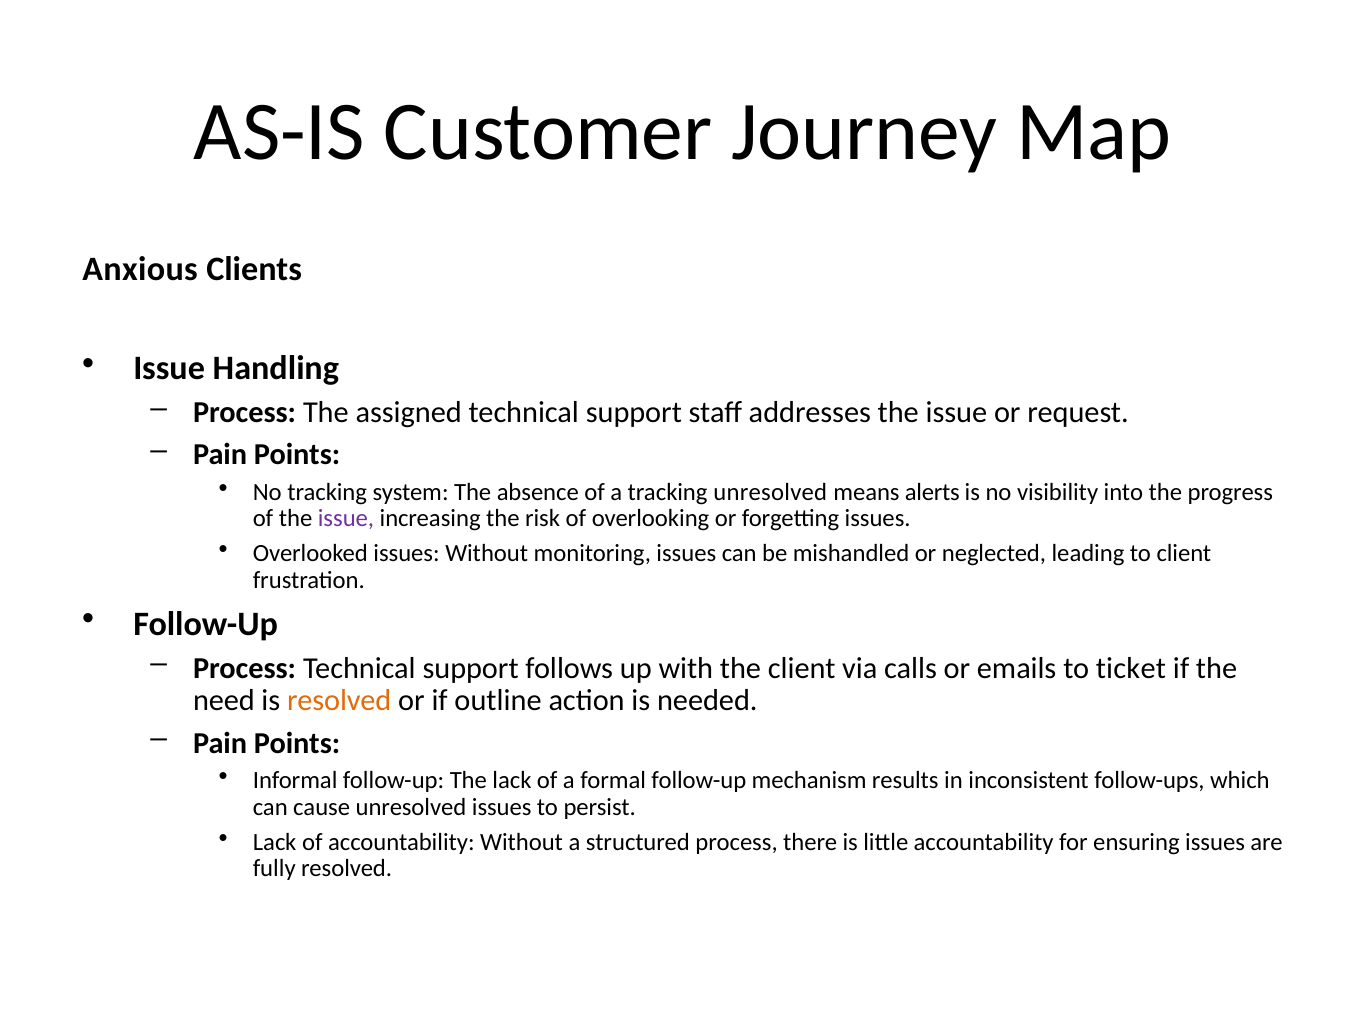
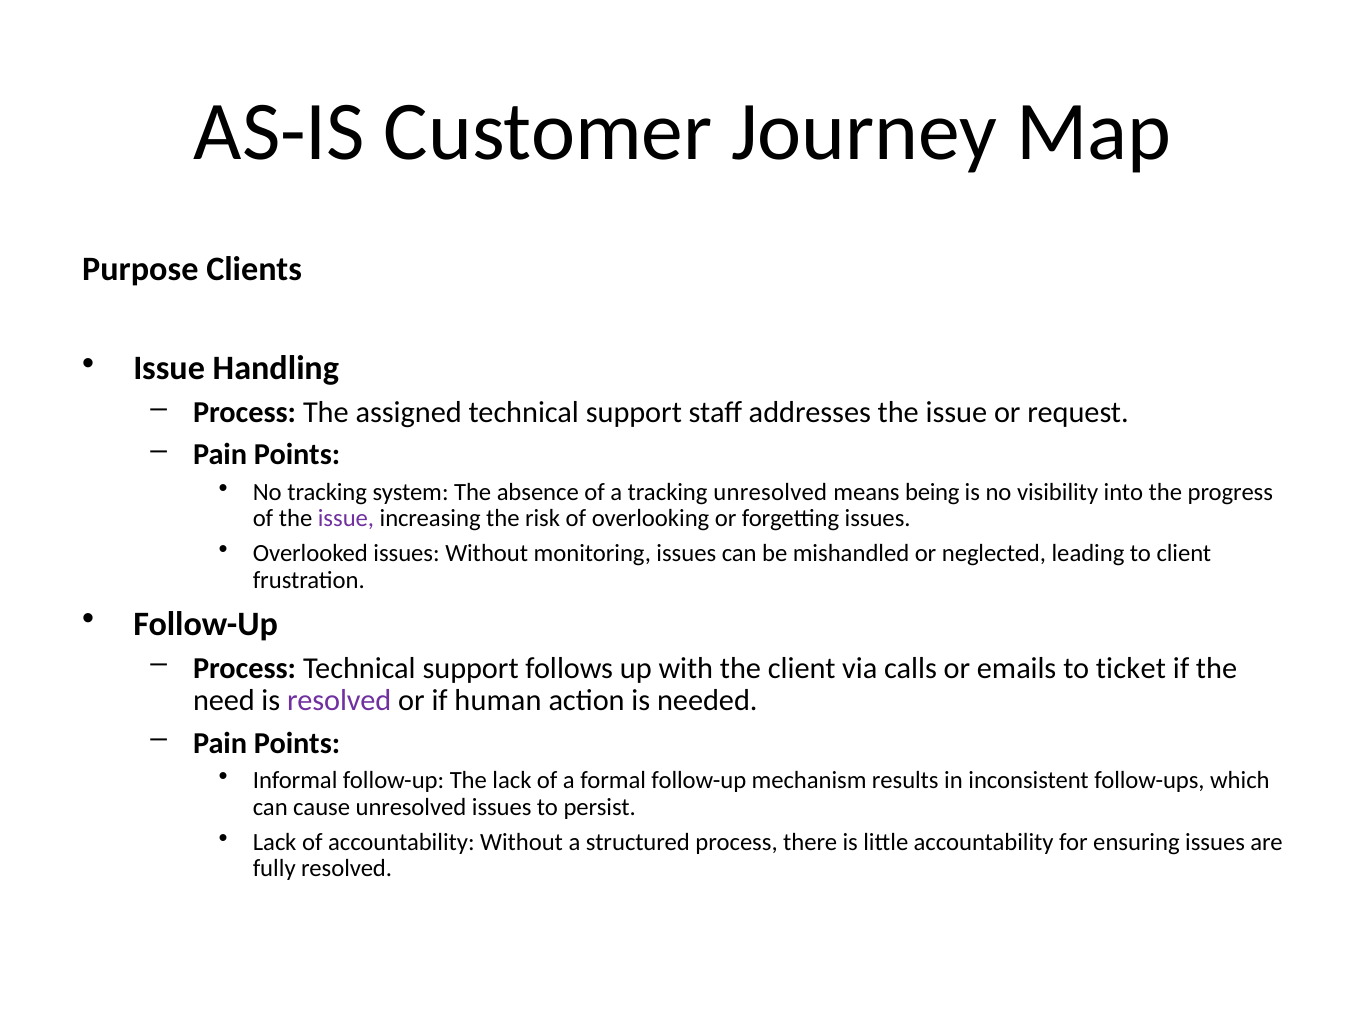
Anxious: Anxious -> Purpose
alerts: alerts -> being
resolved at (339, 701) colour: orange -> purple
outline: outline -> human
